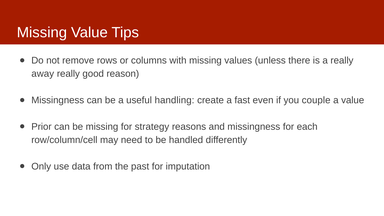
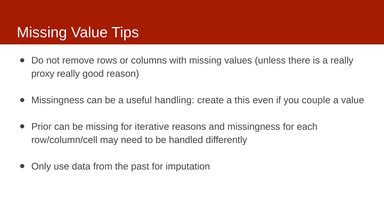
away: away -> proxy
fast: fast -> this
strategy: strategy -> iterative
